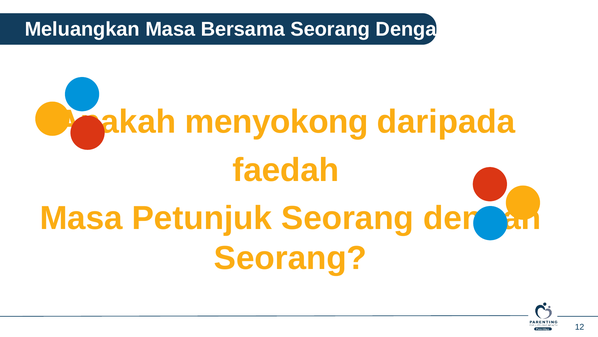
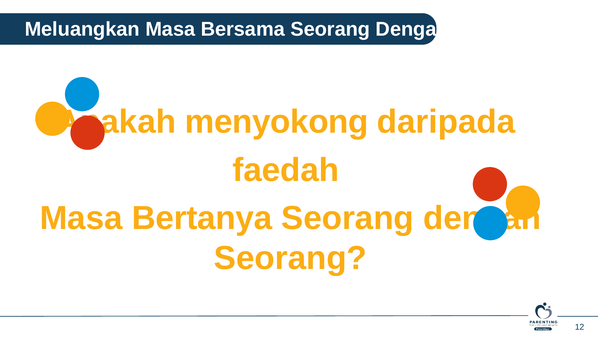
Petunjuk: Petunjuk -> Bertanya
